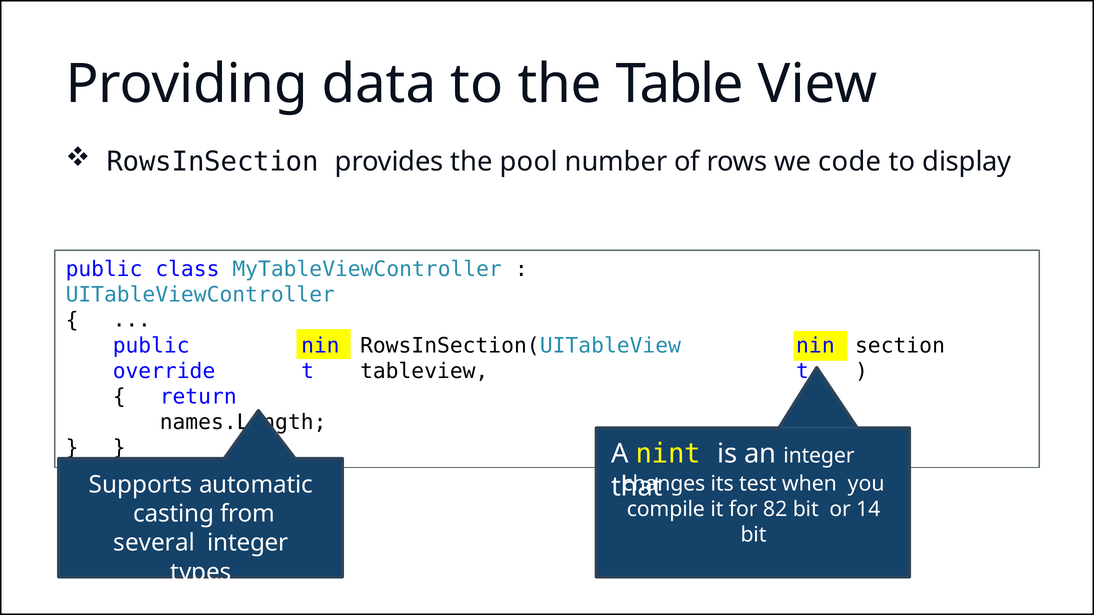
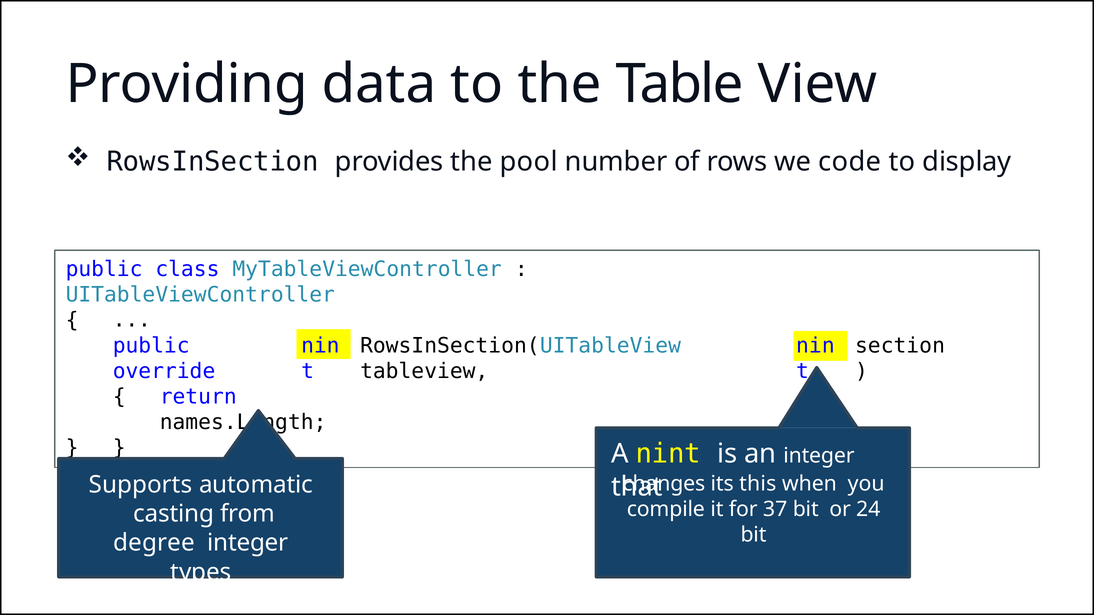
test: test -> this
82: 82 -> 37
14: 14 -> 24
several: several -> degree
